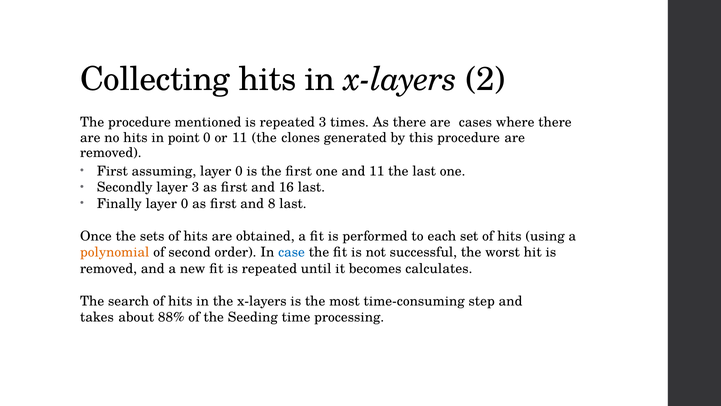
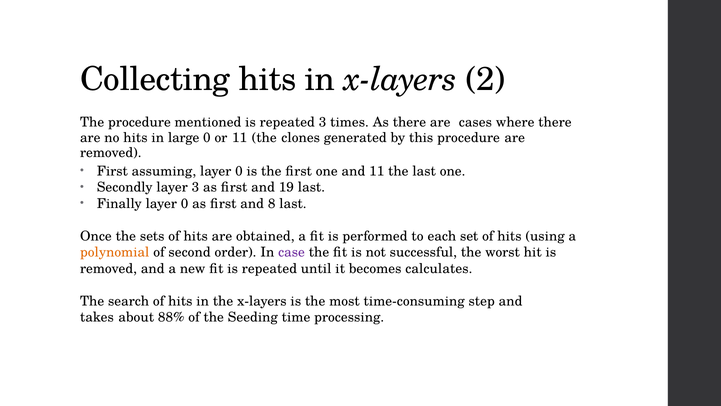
point: point -> large
16: 16 -> 19
case colour: blue -> purple
